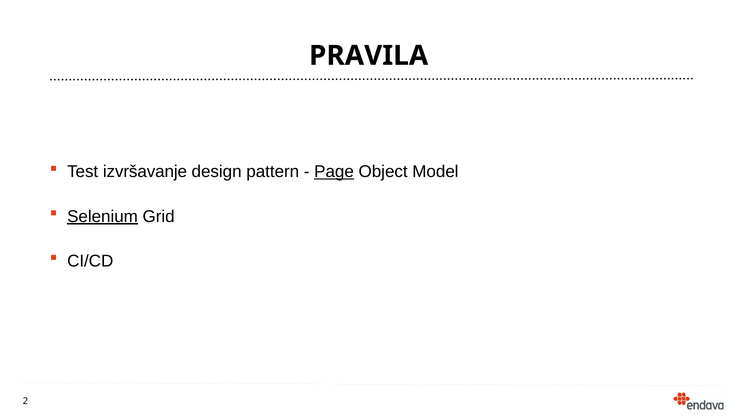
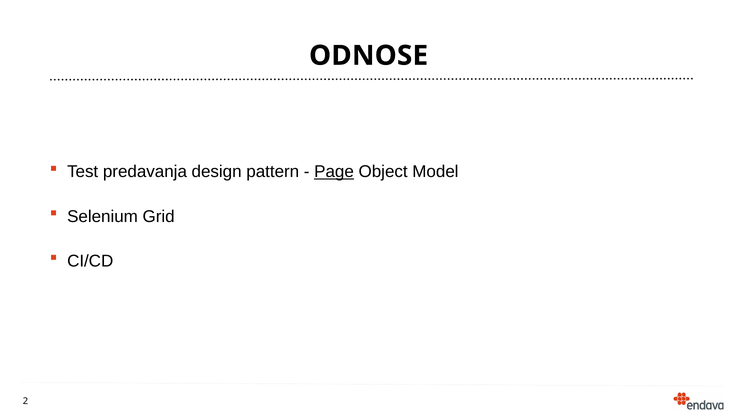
PRAVILA: PRAVILA -> ODNOSE
izvršavanje: izvršavanje -> predavanja
Selenium underline: present -> none
